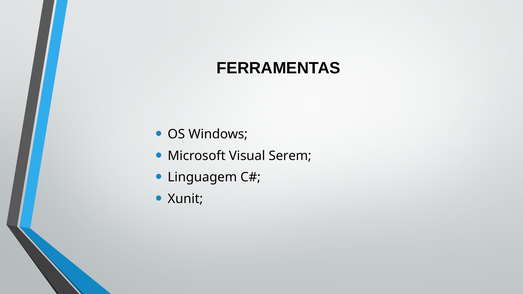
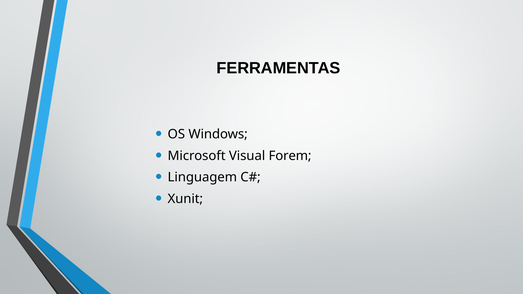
Serem: Serem -> Forem
